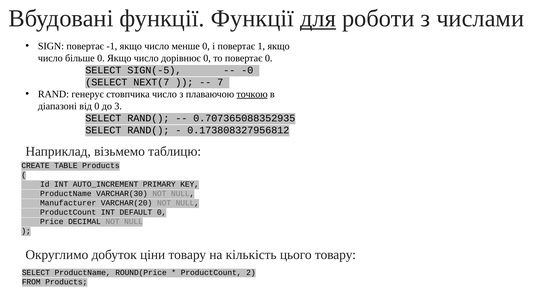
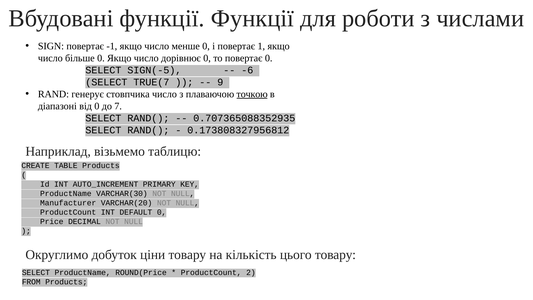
для underline: present -> none
-0: -0 -> -6
NEXT(7: NEXT(7 -> TRUE(7
7: 7 -> 9
3: 3 -> 7
